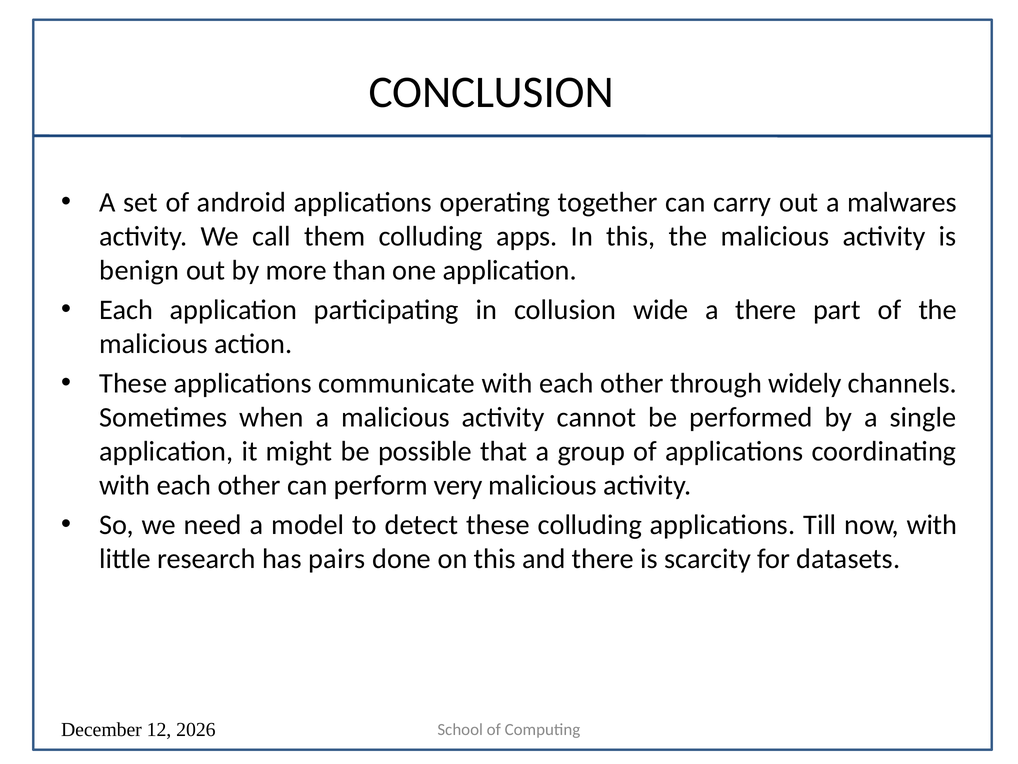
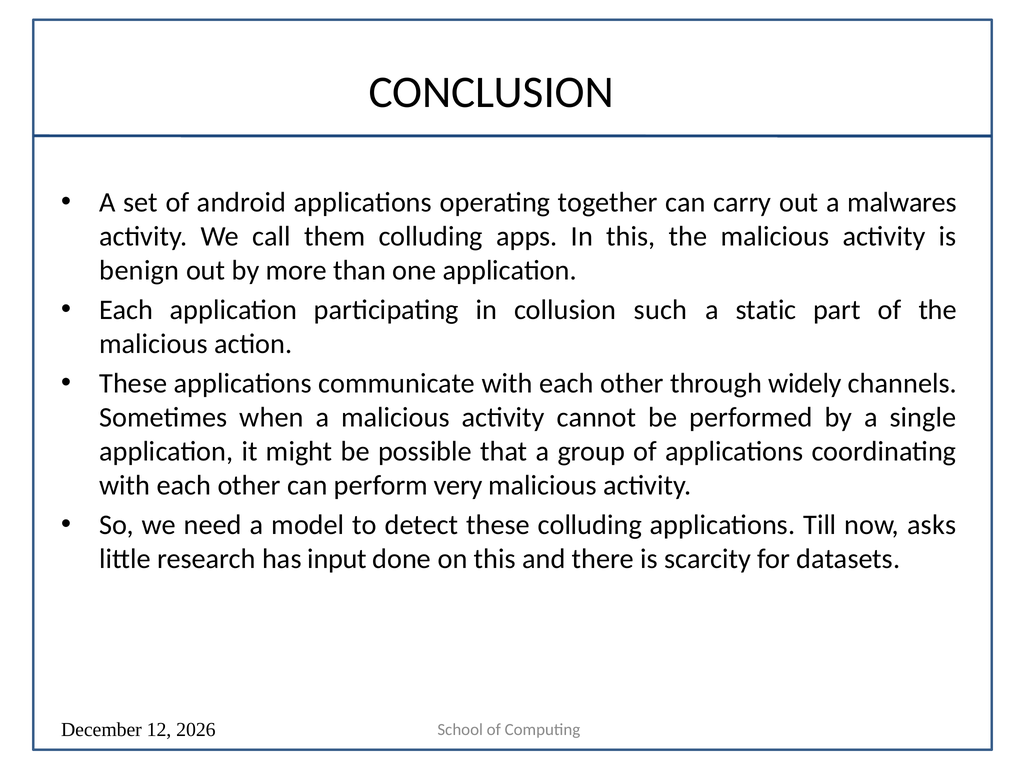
wide: wide -> such
a there: there -> static
now with: with -> asks
pairs: pairs -> input
